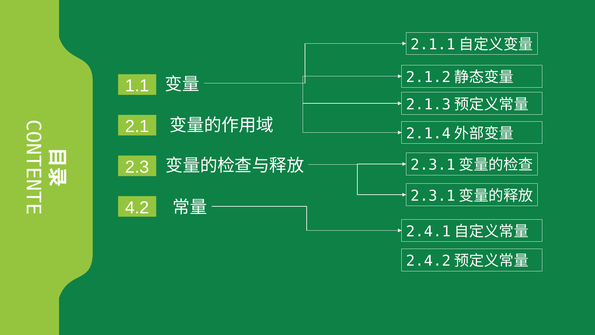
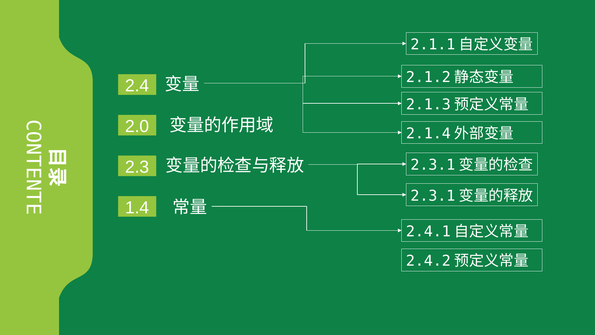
1.1: 1.1 -> 2.4
2.1: 2.1 -> 2.0
4.2: 4.2 -> 1.4
